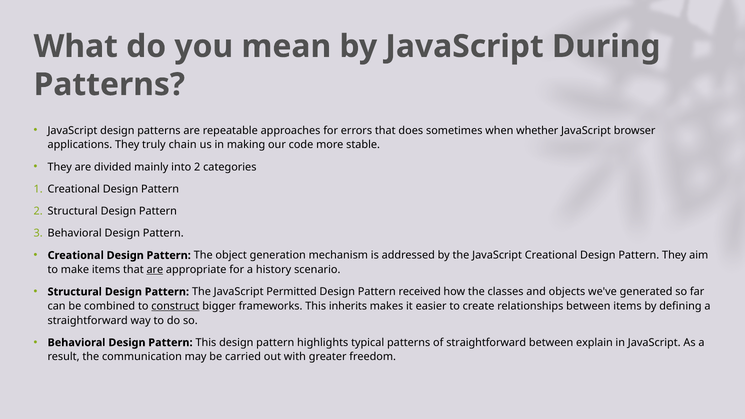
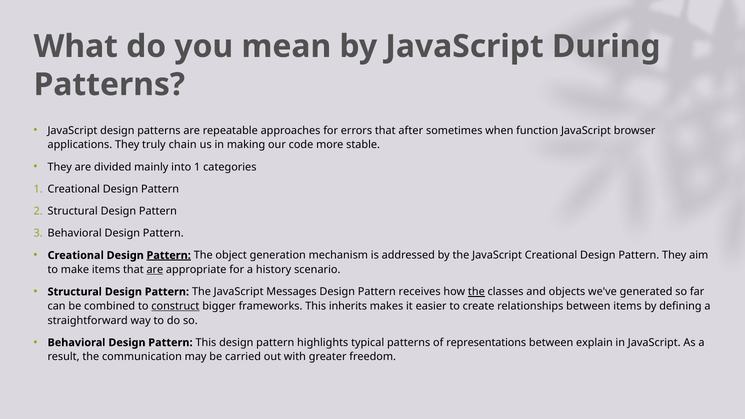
does: does -> after
whether: whether -> function
into 2: 2 -> 1
Pattern at (169, 255) underline: none -> present
Permitted: Permitted -> Messages
received: received -> receives
the at (476, 292) underline: none -> present
of straightforward: straightforward -> representations
